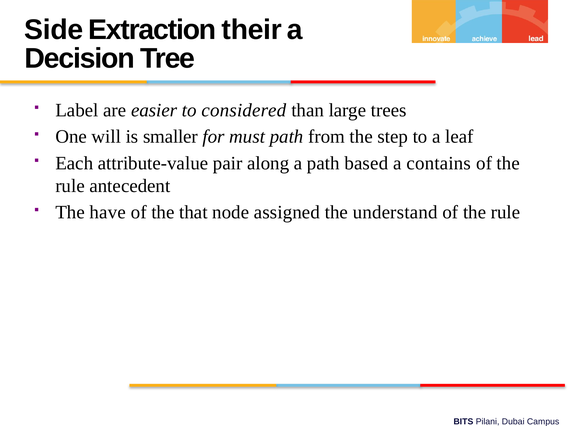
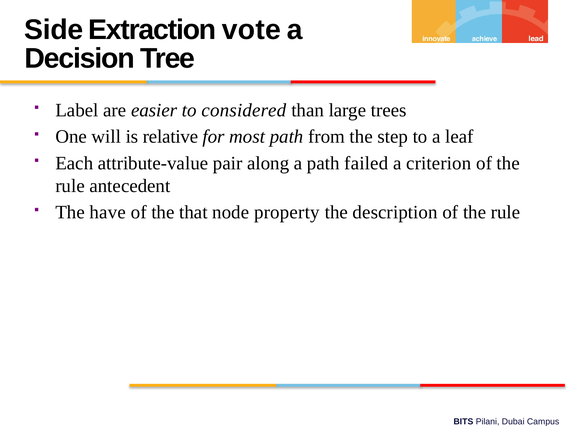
their: their -> vote
smaller: smaller -> relative
must: must -> most
based: based -> failed
contains: contains -> criterion
assigned: assigned -> property
understand: understand -> description
